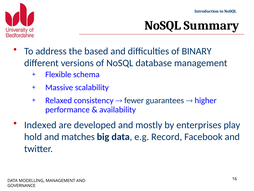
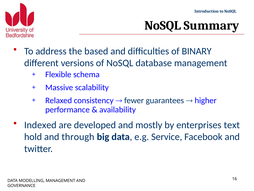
play: play -> text
matches: matches -> through
Record: Record -> Service
